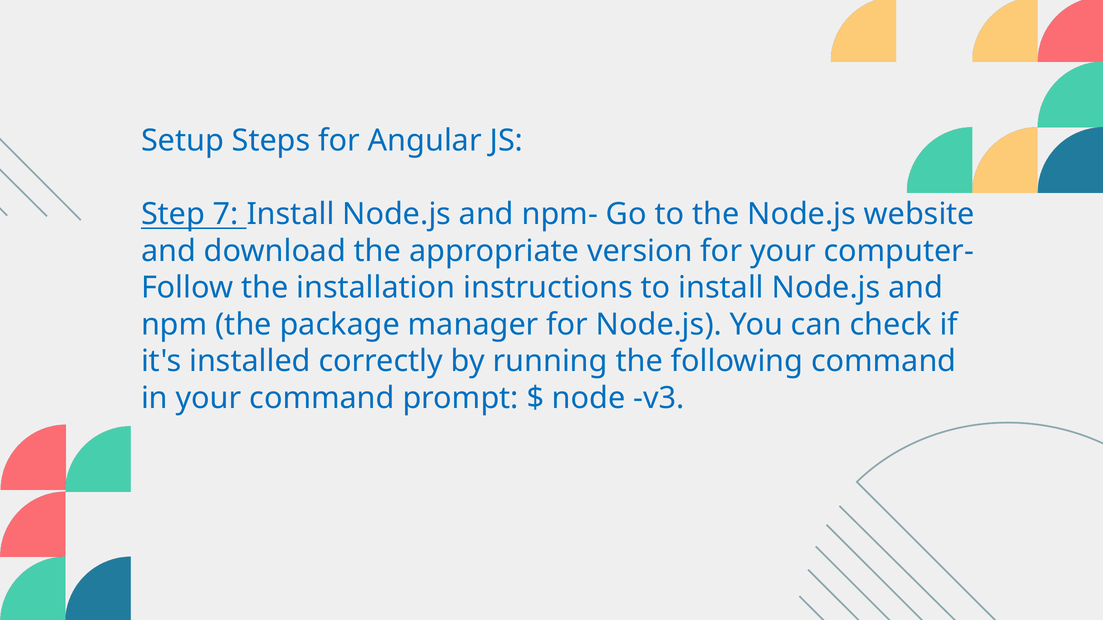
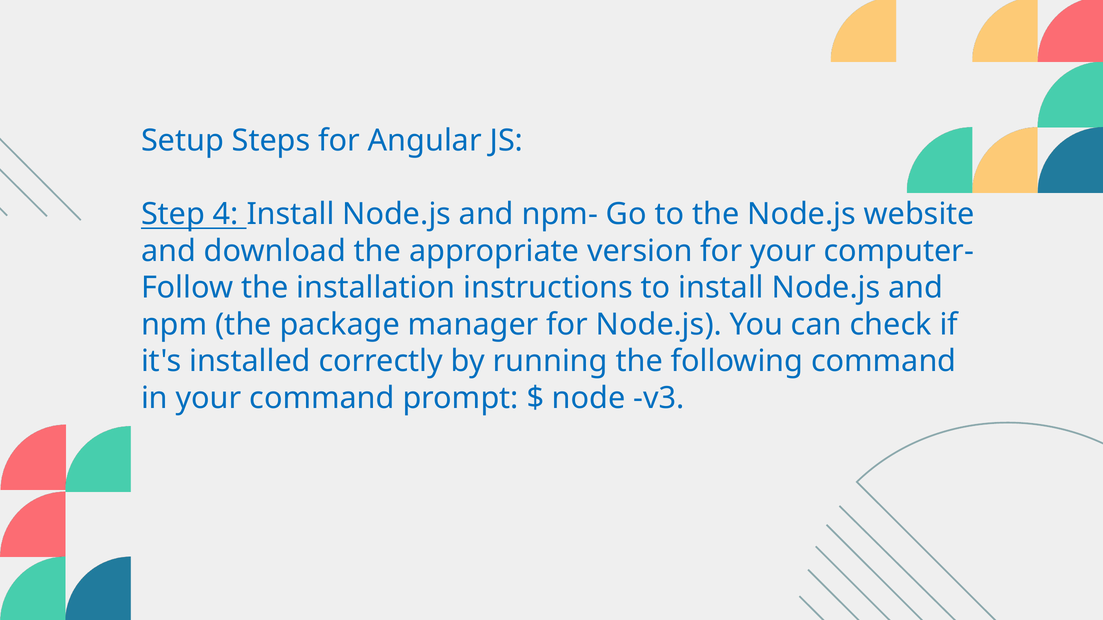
7: 7 -> 4
